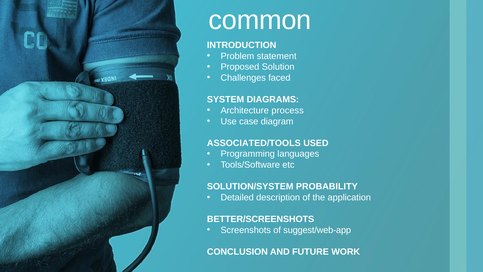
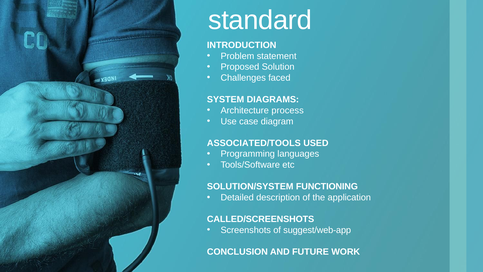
common: common -> standard
PROBABILITY: PROBABILITY -> FUNCTIONING
BETTER/SCREENSHOTS: BETTER/SCREENSHOTS -> CALLED/SCREENSHOTS
